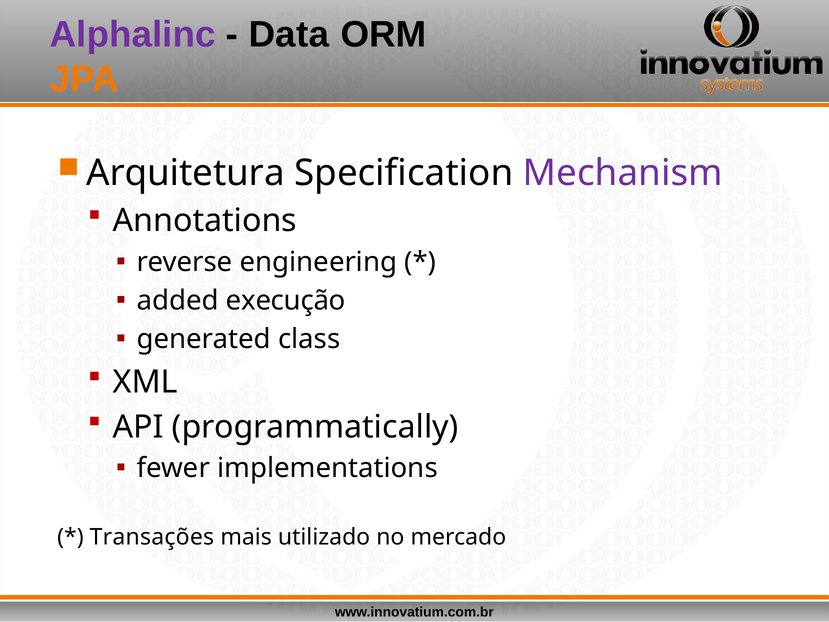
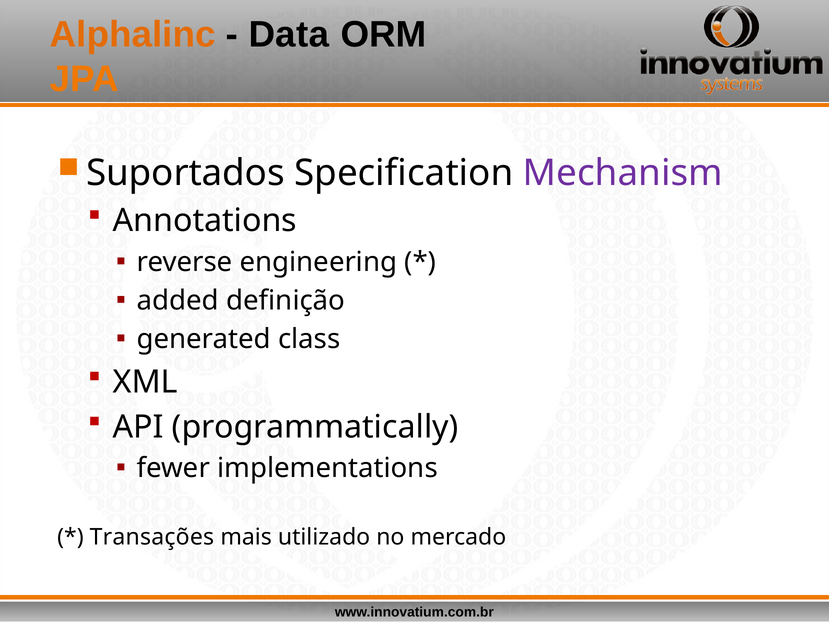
Alphalinc colour: purple -> orange
Arquitetura: Arquitetura -> Suportados
execução: execução -> definição
